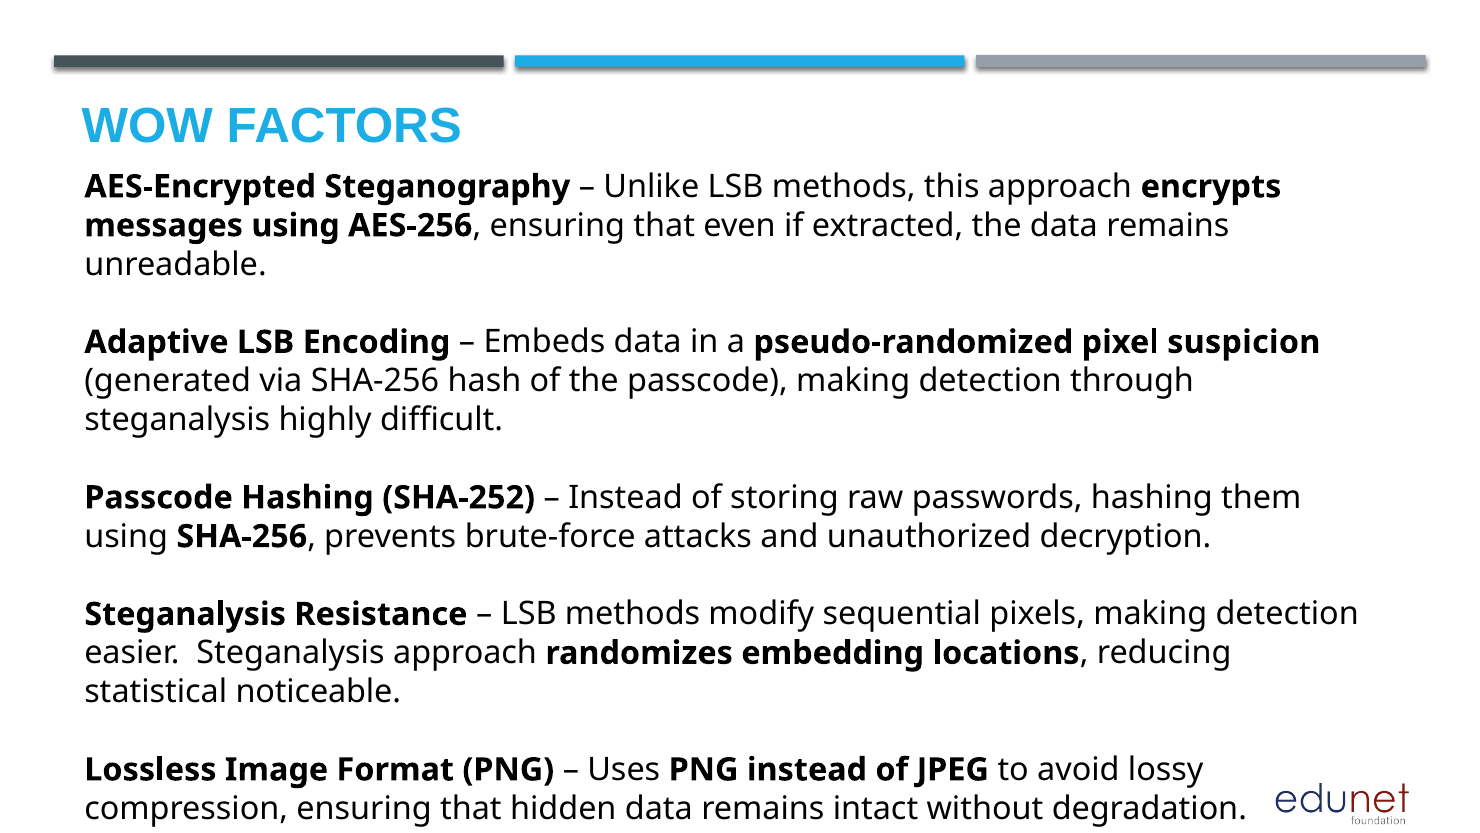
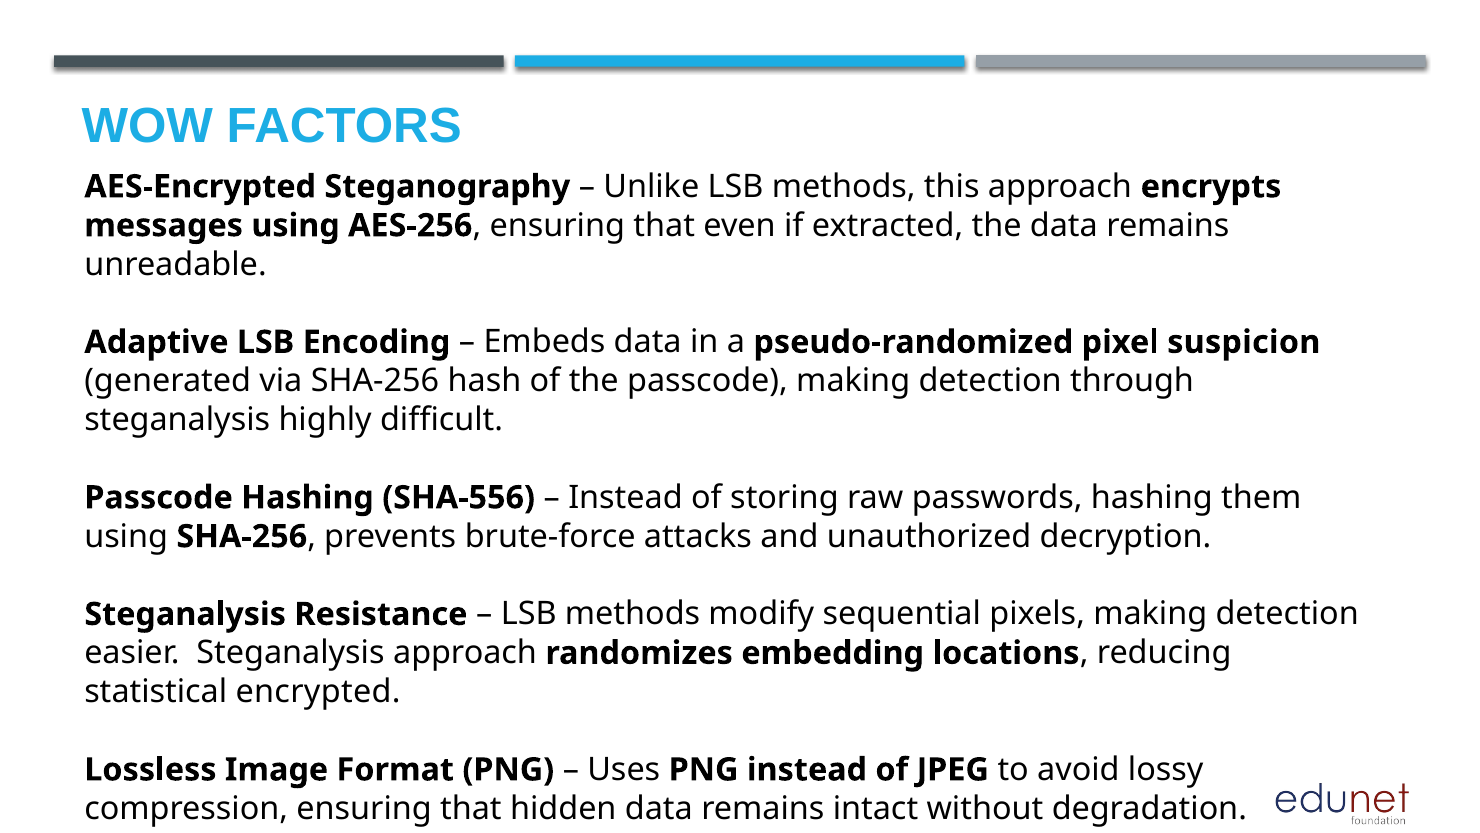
SHA-252: SHA-252 -> SHA-556
noticeable: noticeable -> encrypted
